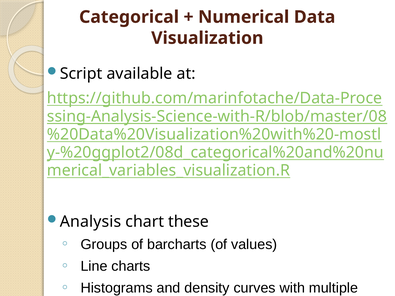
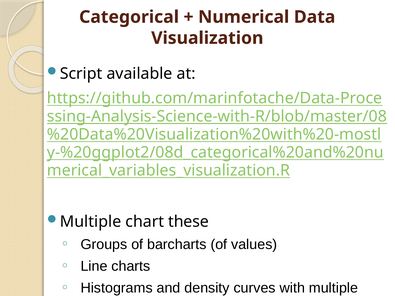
Analysis at (91, 222): Analysis -> Multiple
